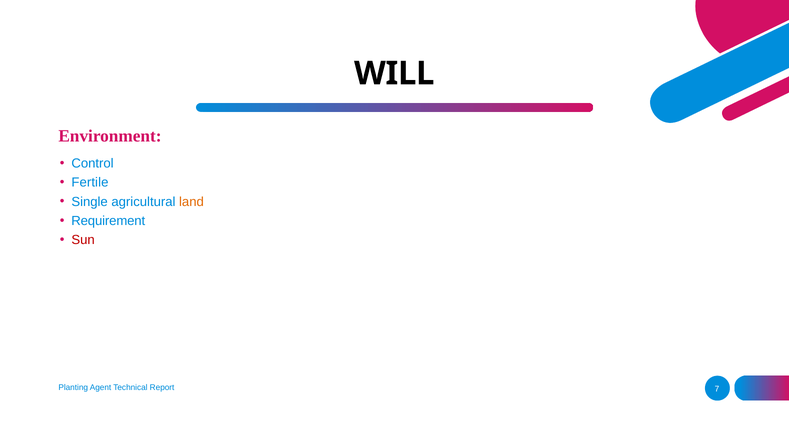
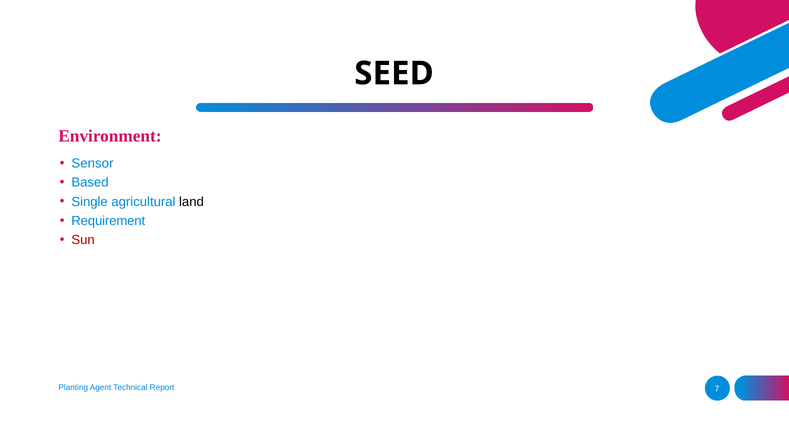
WILL: WILL -> SEED
Control: Control -> Sensor
Fertile: Fertile -> Based
land colour: orange -> black
